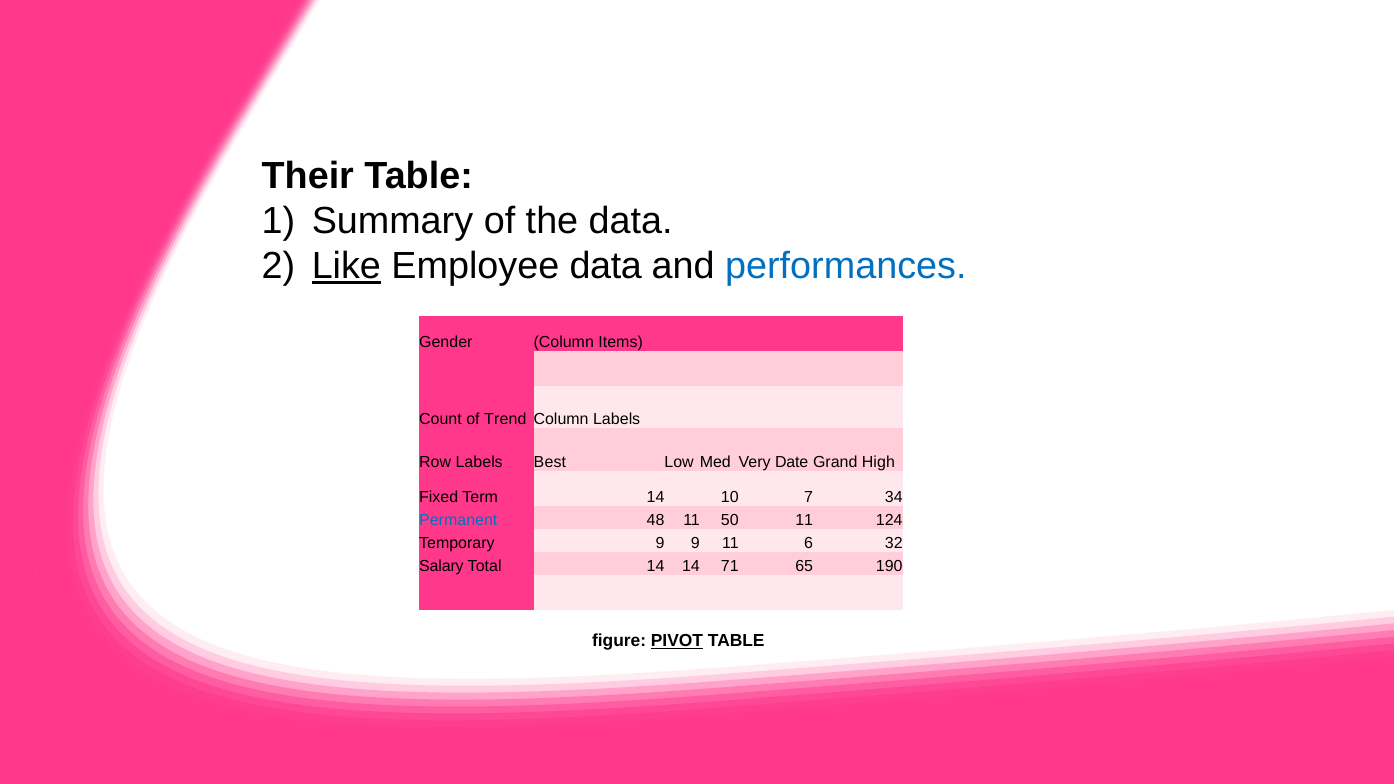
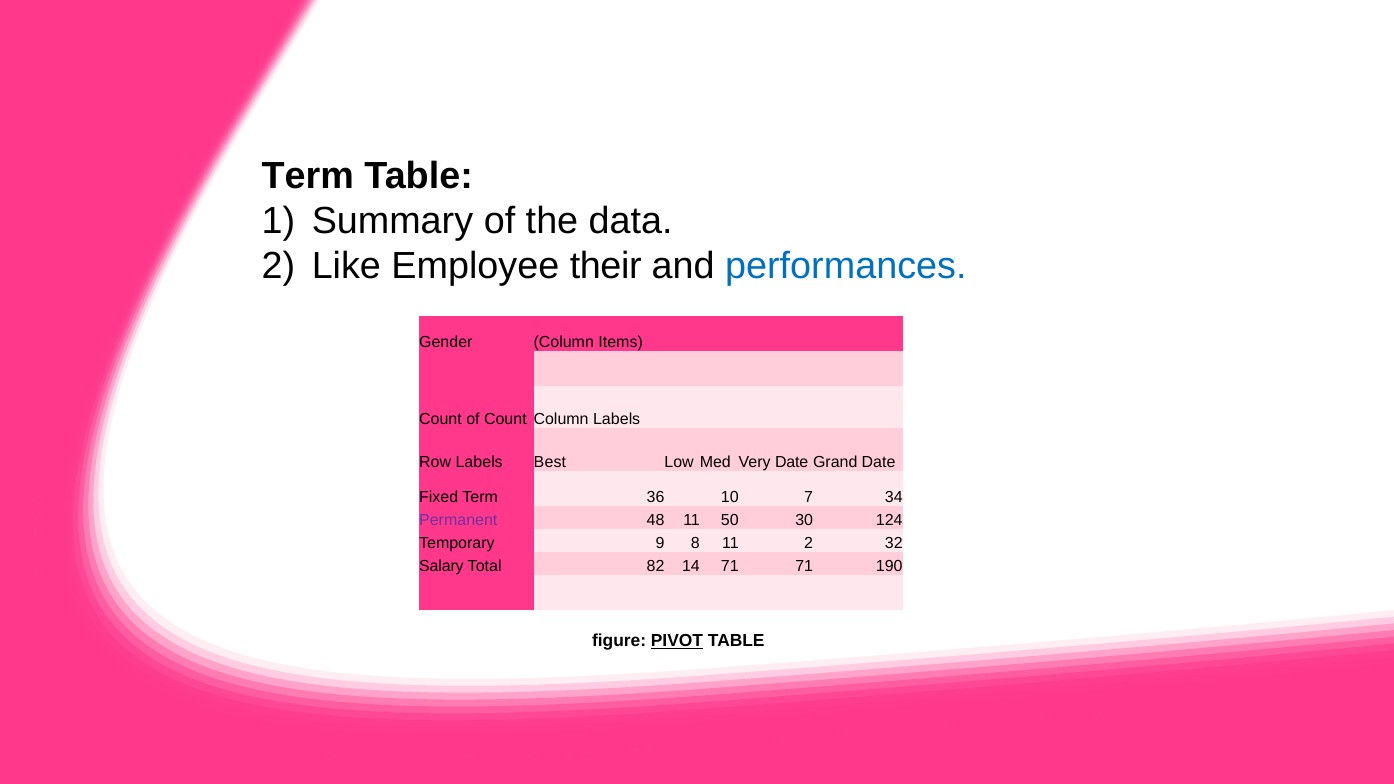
Their at (308, 176): Their -> Term
Like underline: present -> none
Employee data: data -> their
of Trend: Trend -> Count
Grand High: High -> Date
Term 14: 14 -> 36
Permanent colour: blue -> purple
50 11: 11 -> 30
9 9: 9 -> 8
11 6: 6 -> 2
Total 14: 14 -> 82
71 65: 65 -> 71
